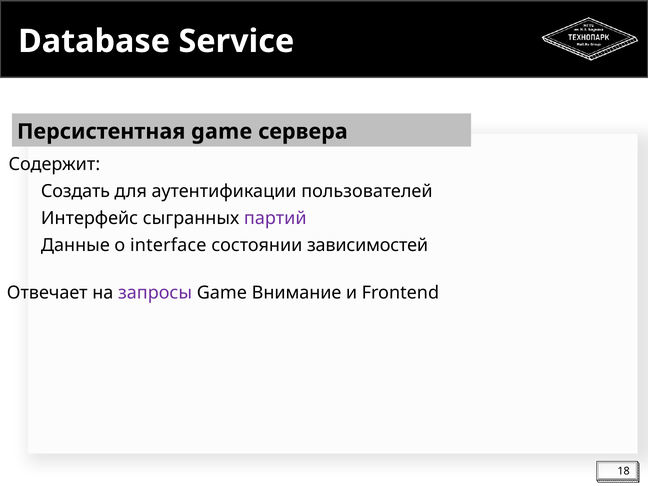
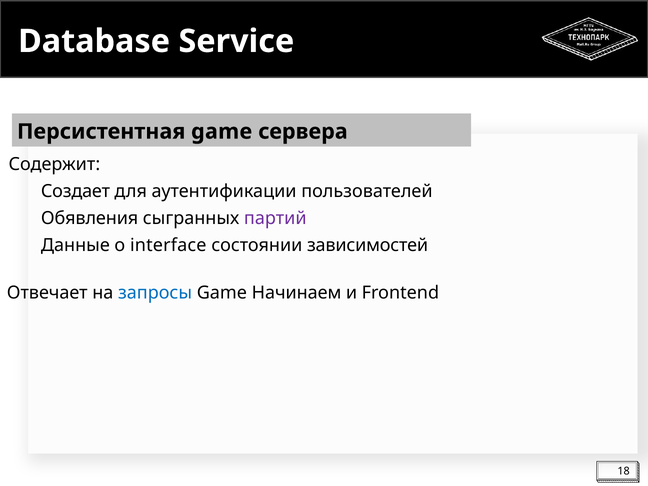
Создать: Создать -> Создает
Интерфейс: Интерфейс -> Обявления
запросы colour: purple -> blue
Внимание: Внимание -> Начинаем
